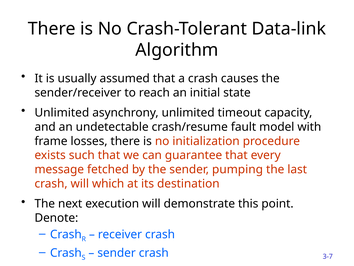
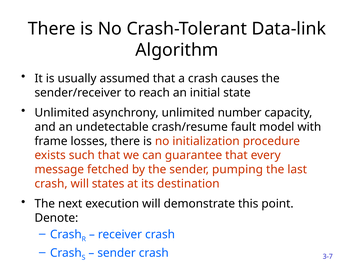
timeout: timeout -> number
which: which -> states
